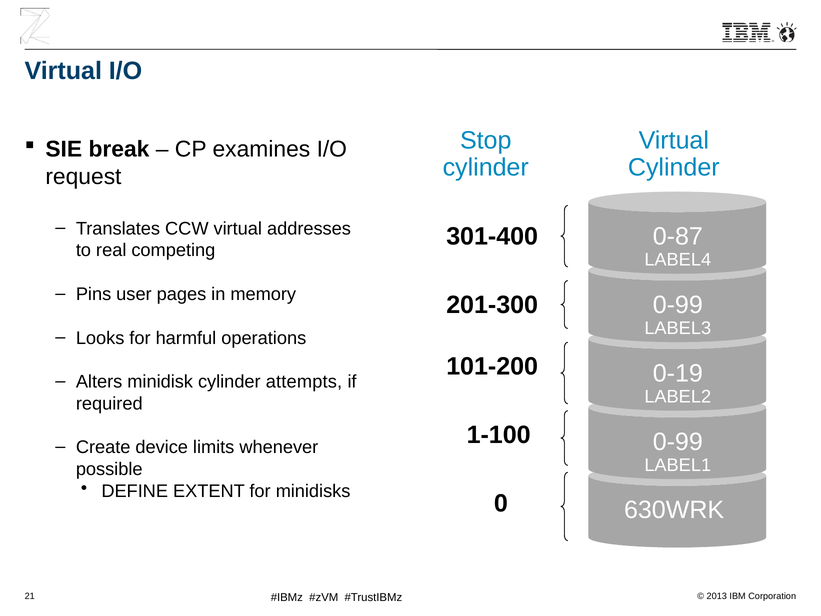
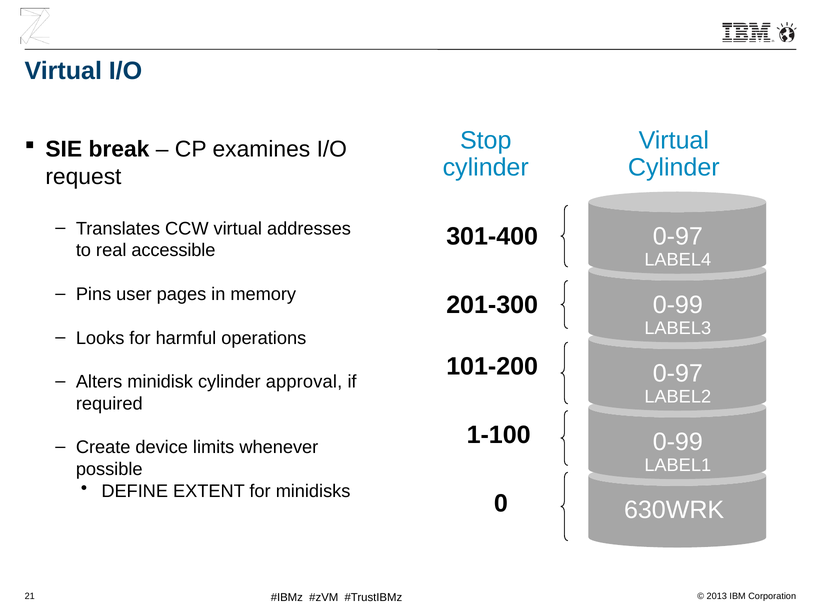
0-87 at (678, 236): 0-87 -> 0-97
competing: competing -> accessible
0-19 at (678, 373): 0-19 -> 0-97
attempts: attempts -> approval
